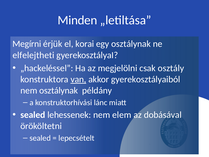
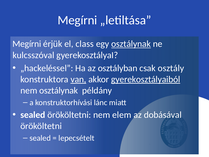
Minden at (77, 20): Minden -> Megírni
korai: korai -> class
osztálynak at (131, 44) underline: none -> present
elfelejtheti: elfelejtheti -> kulcsszóval
megjelölni: megjelölni -> osztályban
gyerekosztályaiból underline: none -> present
sealed lehessenek: lehessenek -> örököltetni
